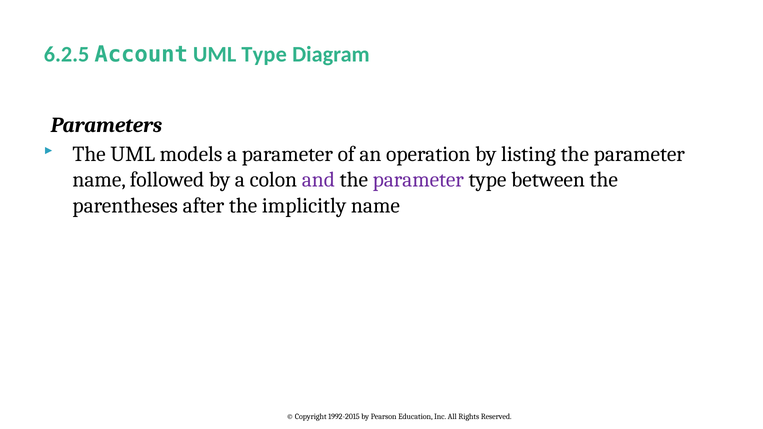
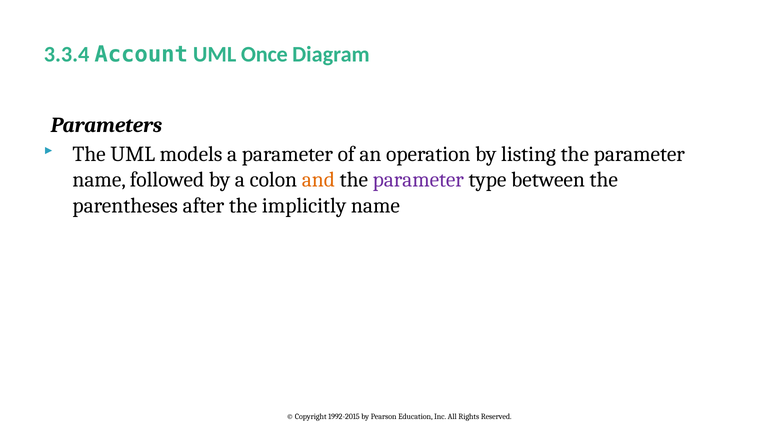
6.2.5: 6.2.5 -> 3.3.4
UML Type: Type -> Once
and colour: purple -> orange
